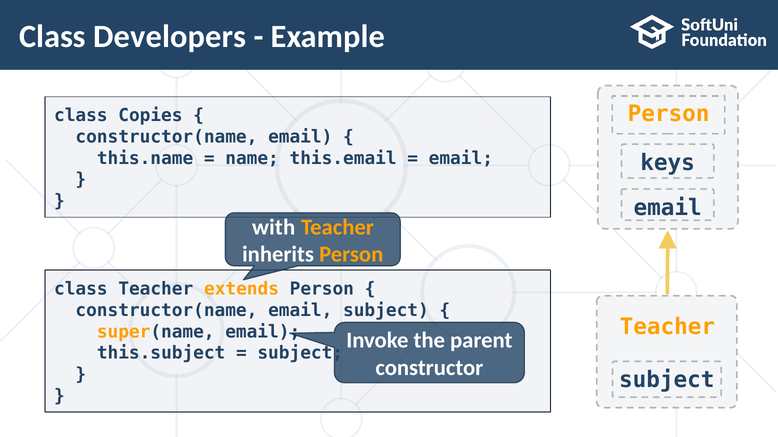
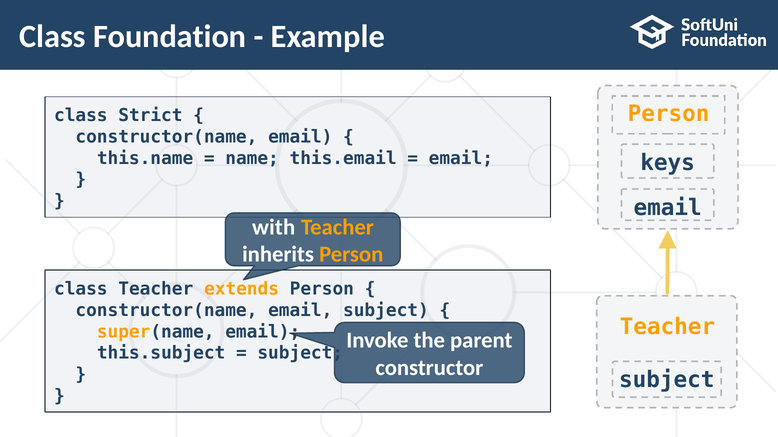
Developers: Developers -> Foundation
Copies: Copies -> Strict
